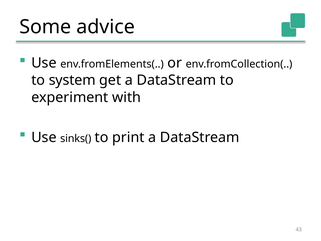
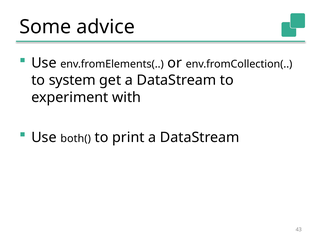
sinks(: sinks( -> both(
